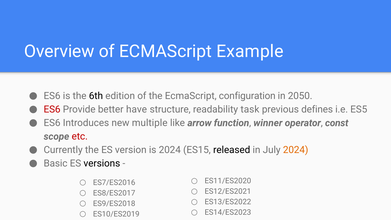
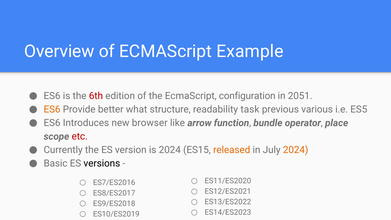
6th colour: black -> red
2050: 2050 -> 2051
ES6 at (52, 109) colour: red -> orange
have: have -> what
defines: defines -> various
multiple: multiple -> browser
winner: winner -> bundle
const: const -> place
released colour: black -> orange
